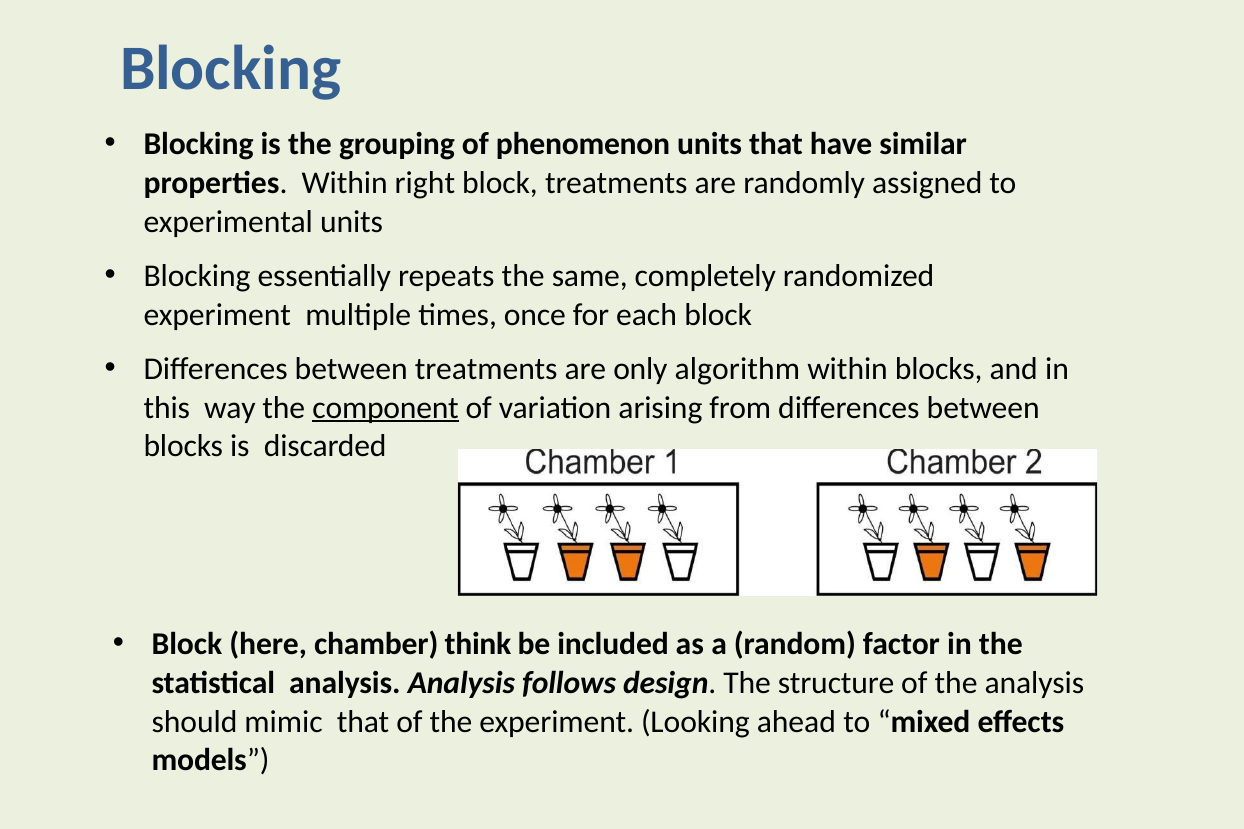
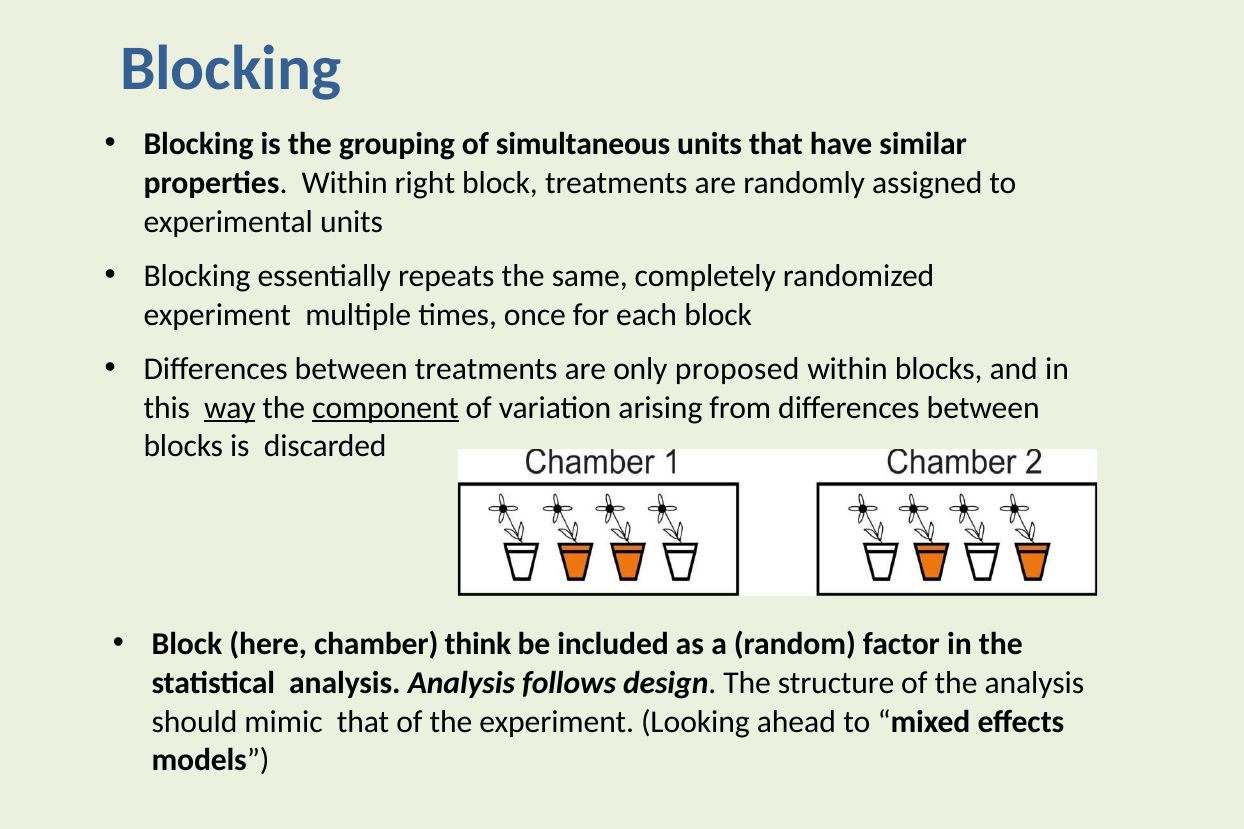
phenomenon: phenomenon -> simultaneous
algorithm: algorithm -> proposed
way underline: none -> present
